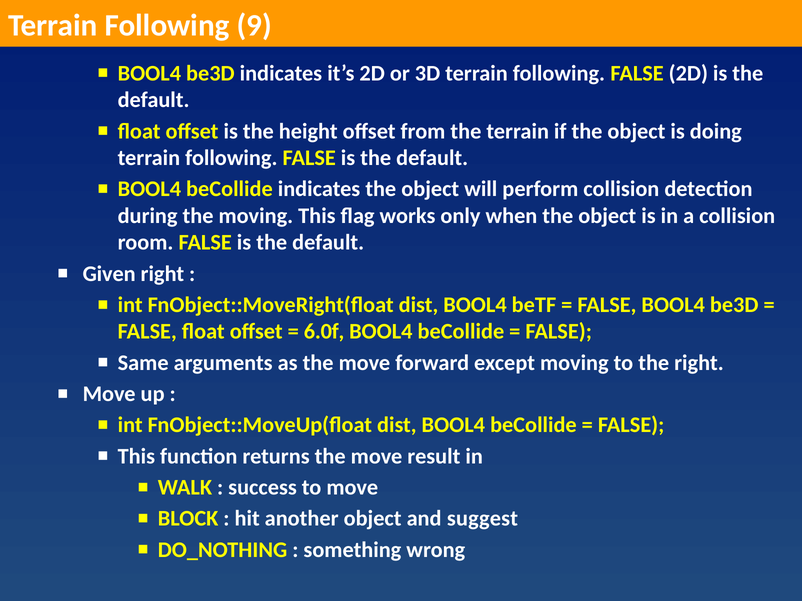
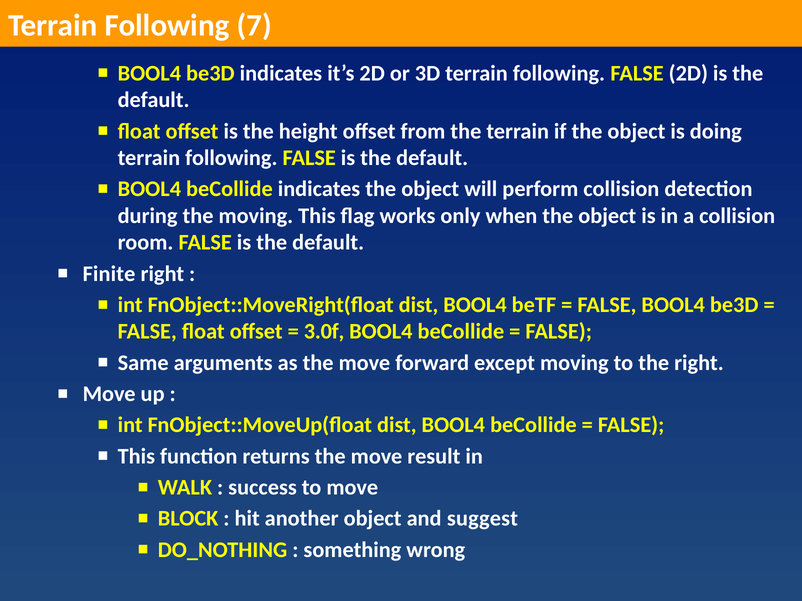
9: 9 -> 7
Given: Given -> Finite
6.0f: 6.0f -> 3.0f
